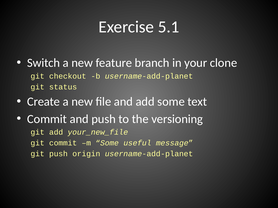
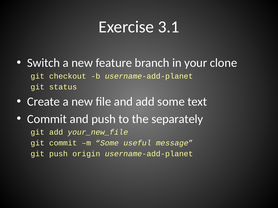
5.1: 5.1 -> 3.1
versioning: versioning -> separately
